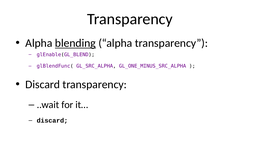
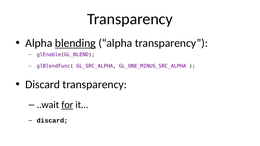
for underline: none -> present
